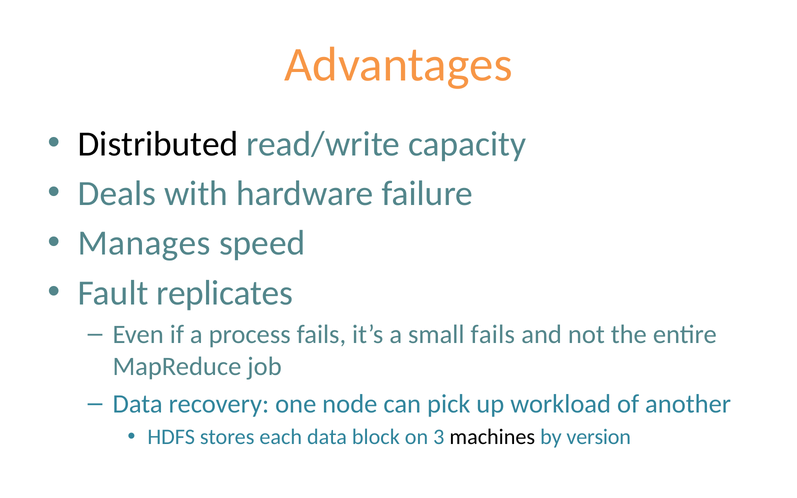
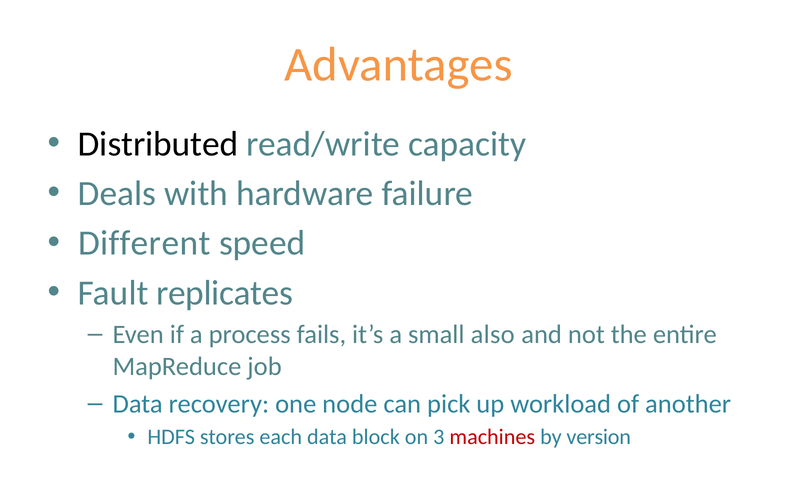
Manages: Manages -> Different
small fails: fails -> also
machines colour: black -> red
